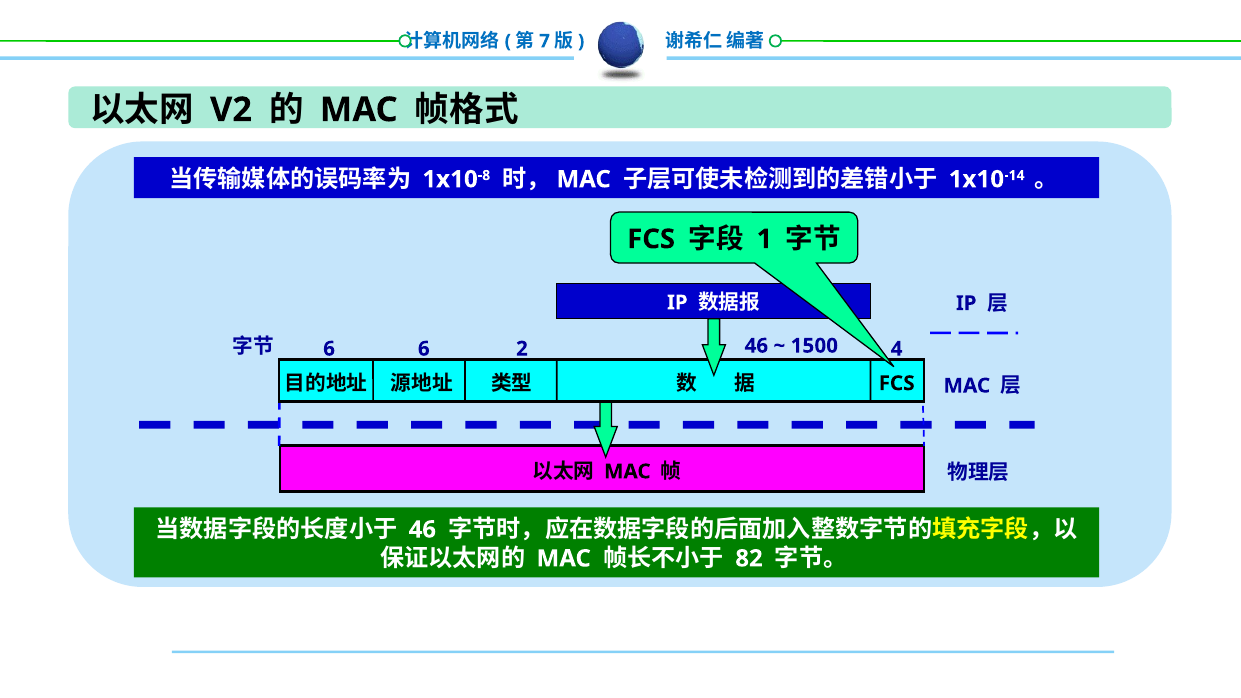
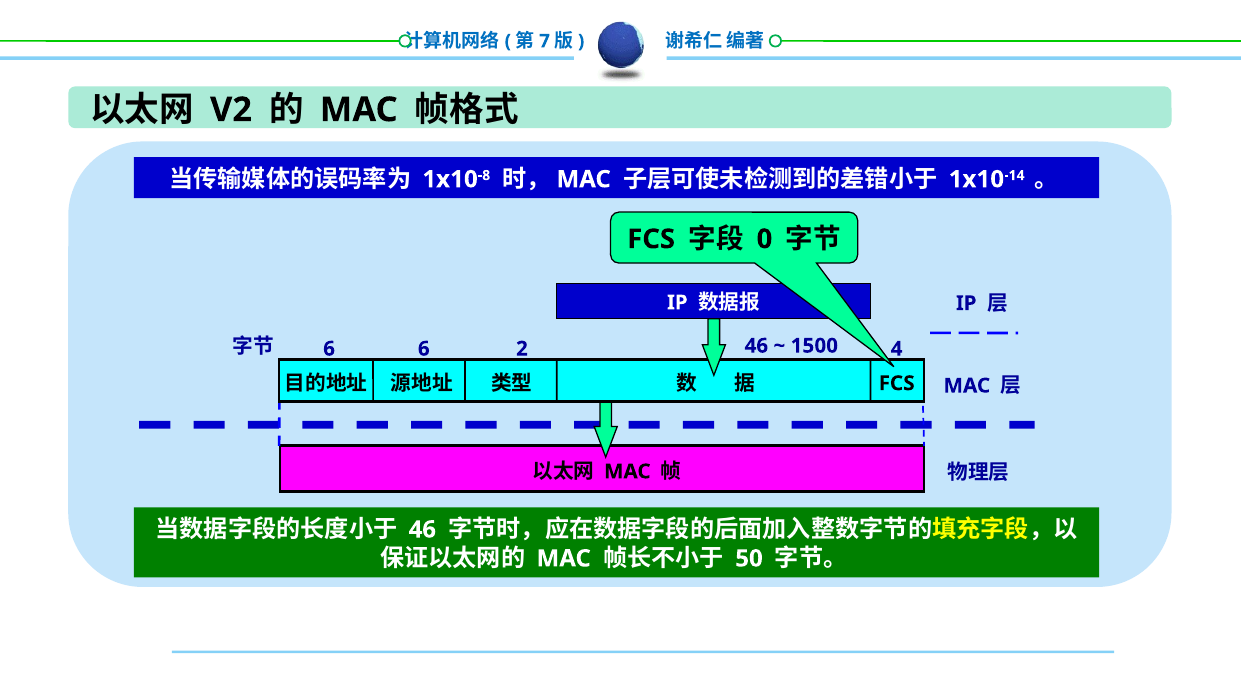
1: 1 -> 0
82: 82 -> 50
